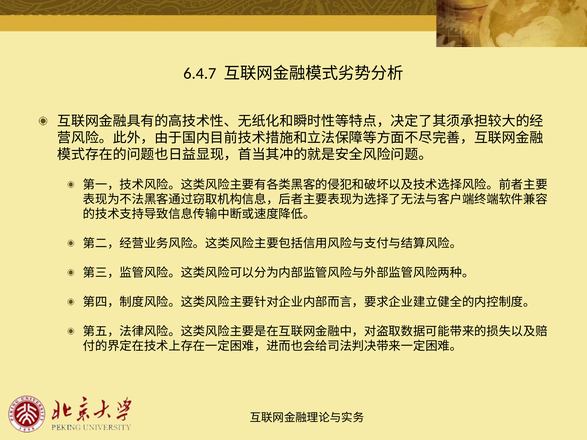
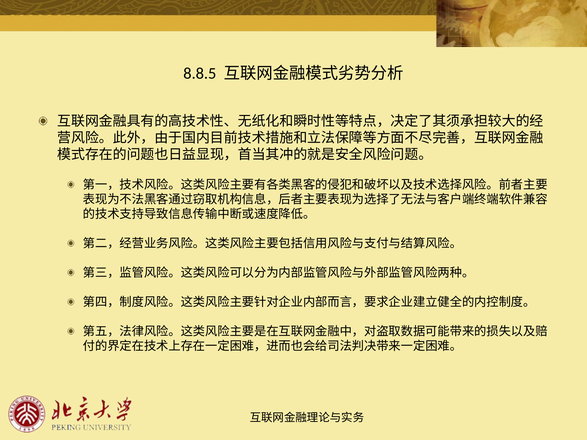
6.4.7: 6.4.7 -> 8.8.5
